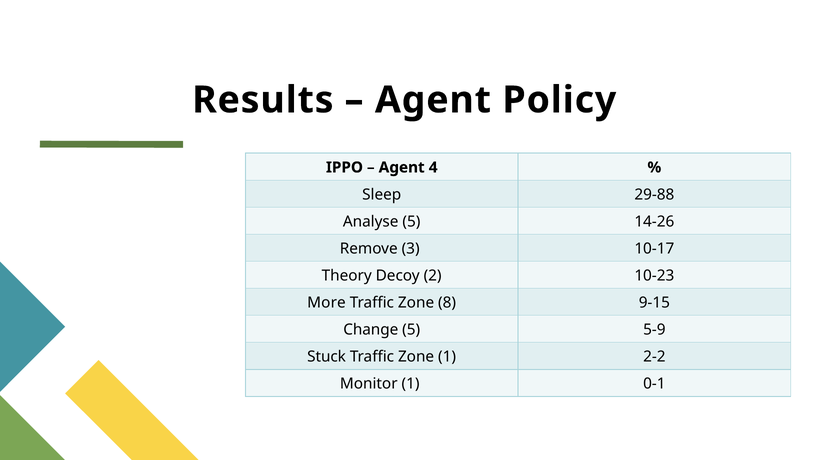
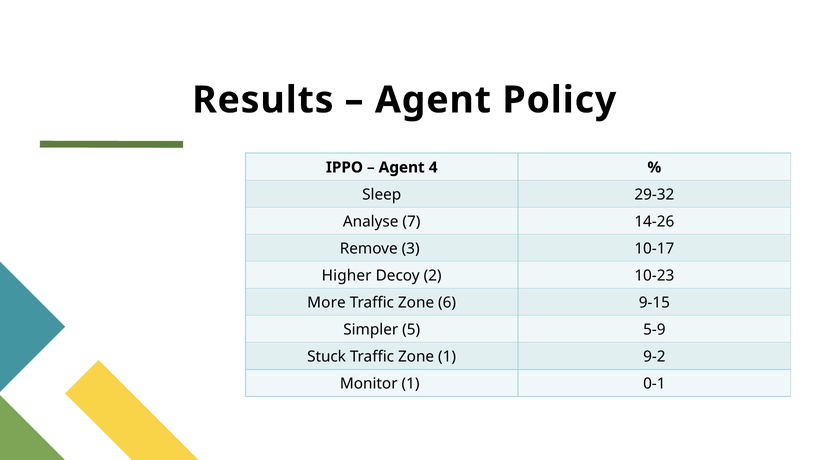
29-88: 29-88 -> 29-32
Analyse 5: 5 -> 7
Theory: Theory -> Higher
8: 8 -> 6
Change: Change -> Simpler
2-2: 2-2 -> 9-2
